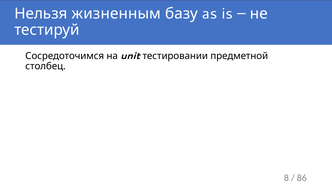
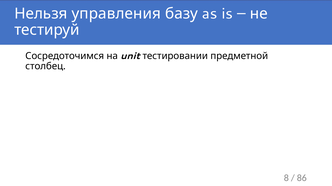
жизненным: жизненным -> управления
